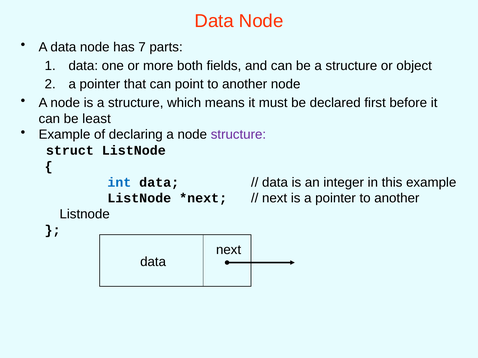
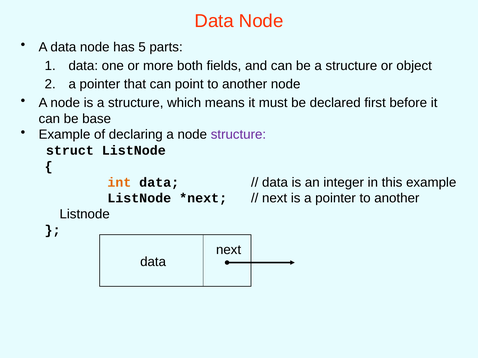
7: 7 -> 5
least: least -> base
int colour: blue -> orange
